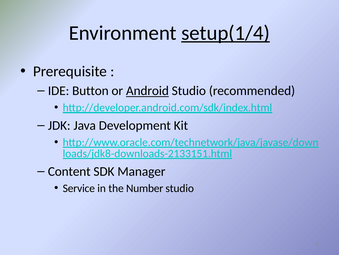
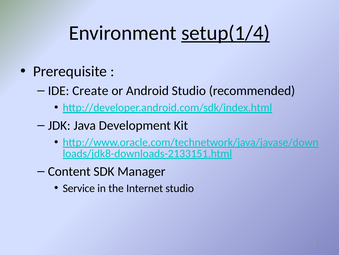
Button: Button -> Create
Android underline: present -> none
Number: Number -> Internet
